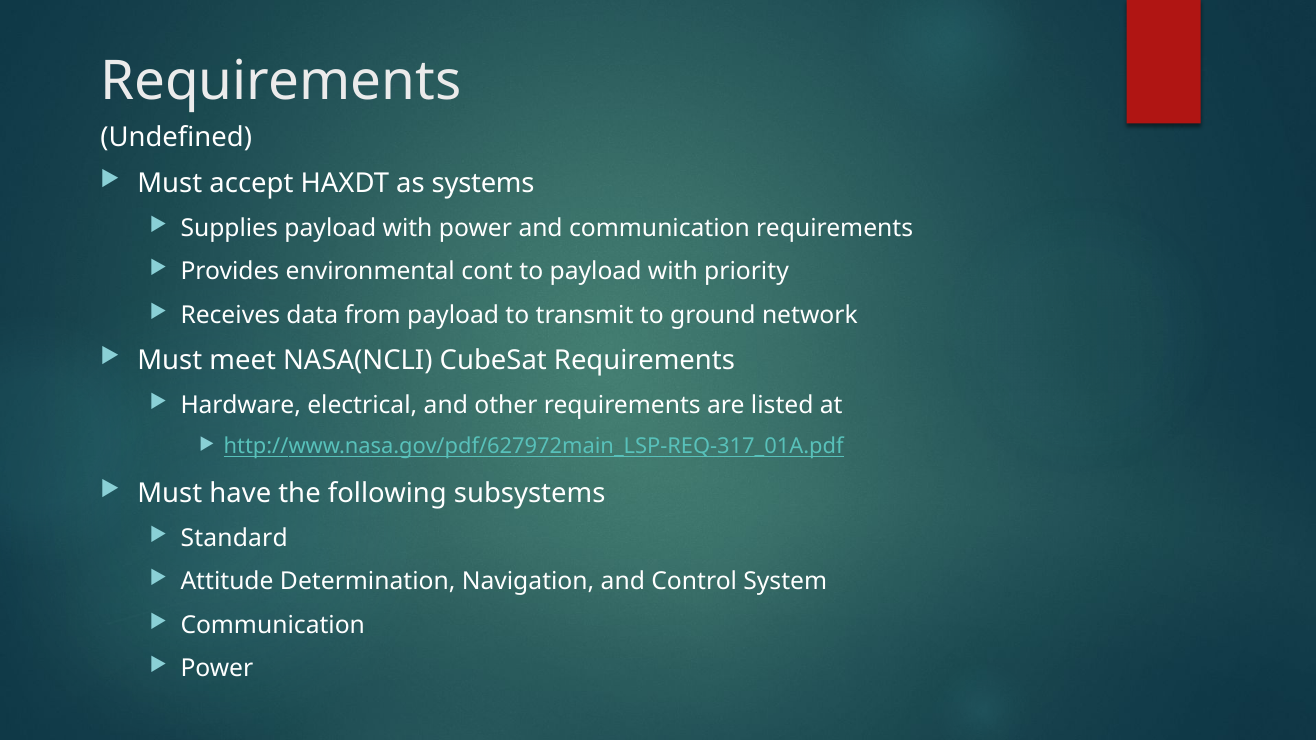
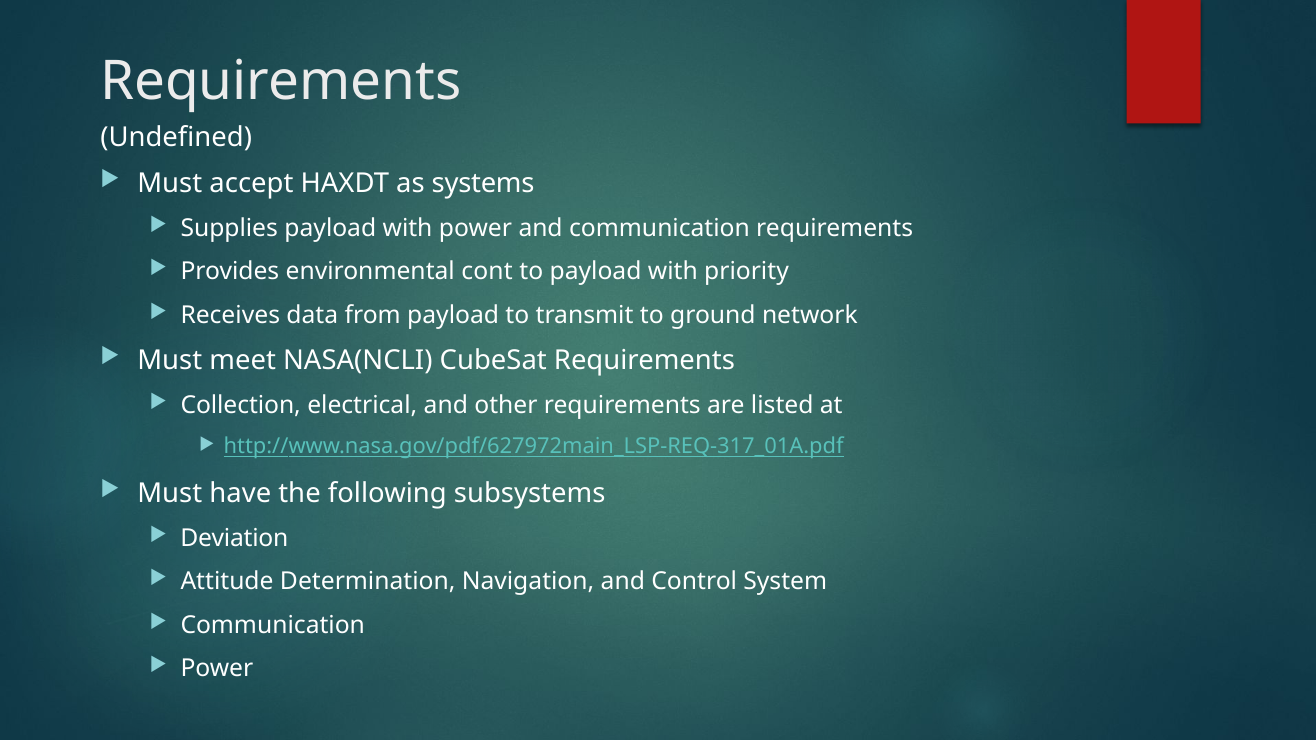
Hardware: Hardware -> Collection
Standard: Standard -> Deviation
